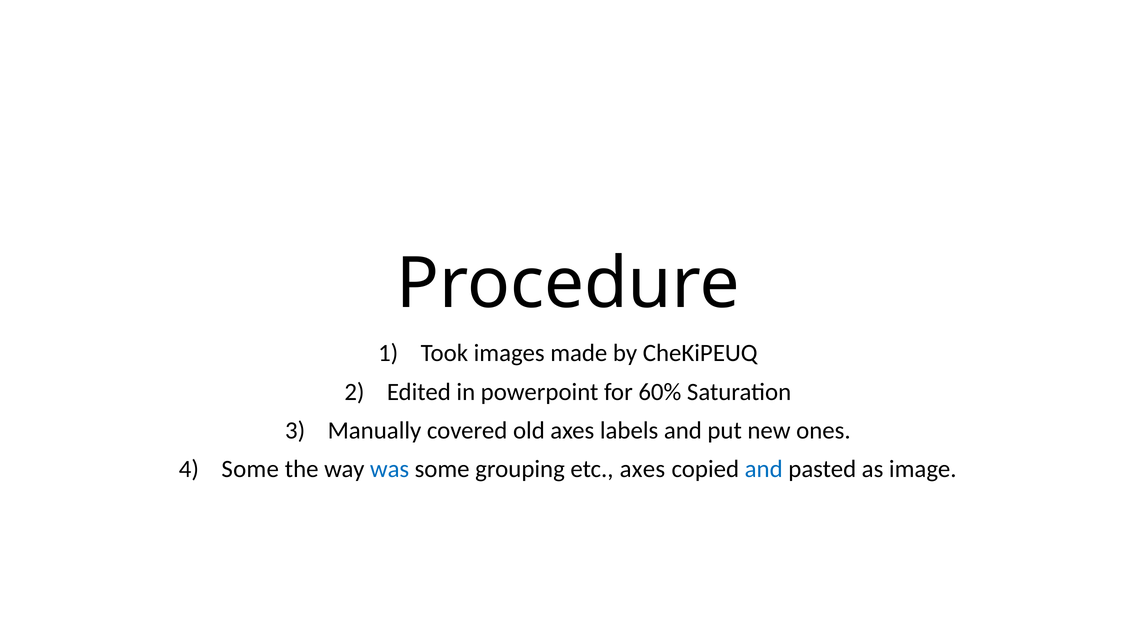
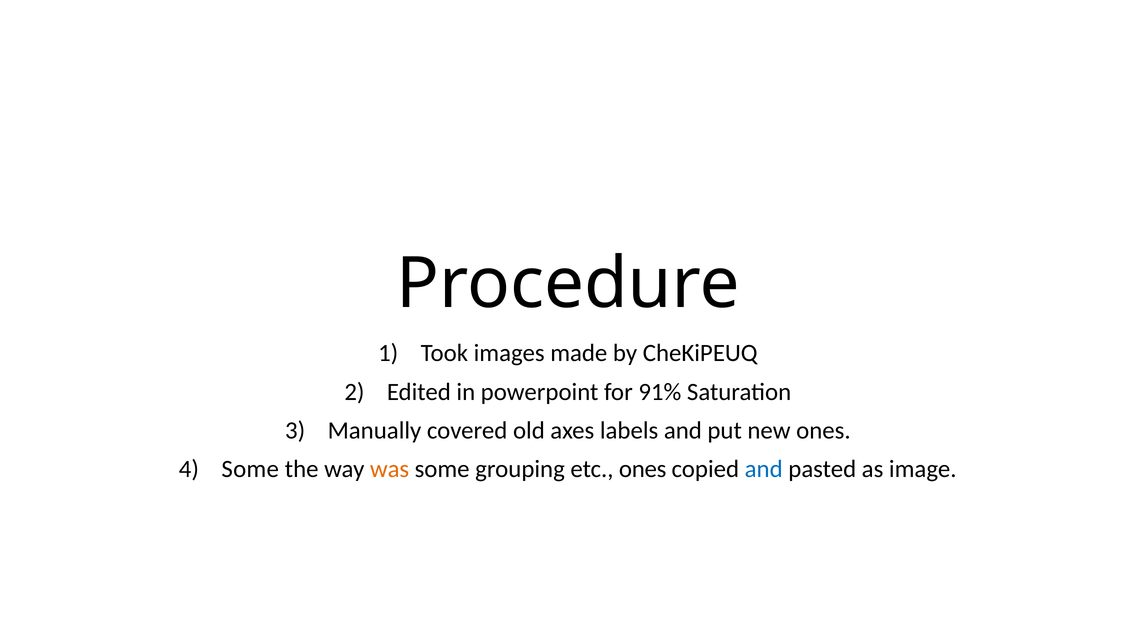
60%: 60% -> 91%
was colour: blue -> orange
etc axes: axes -> ones
